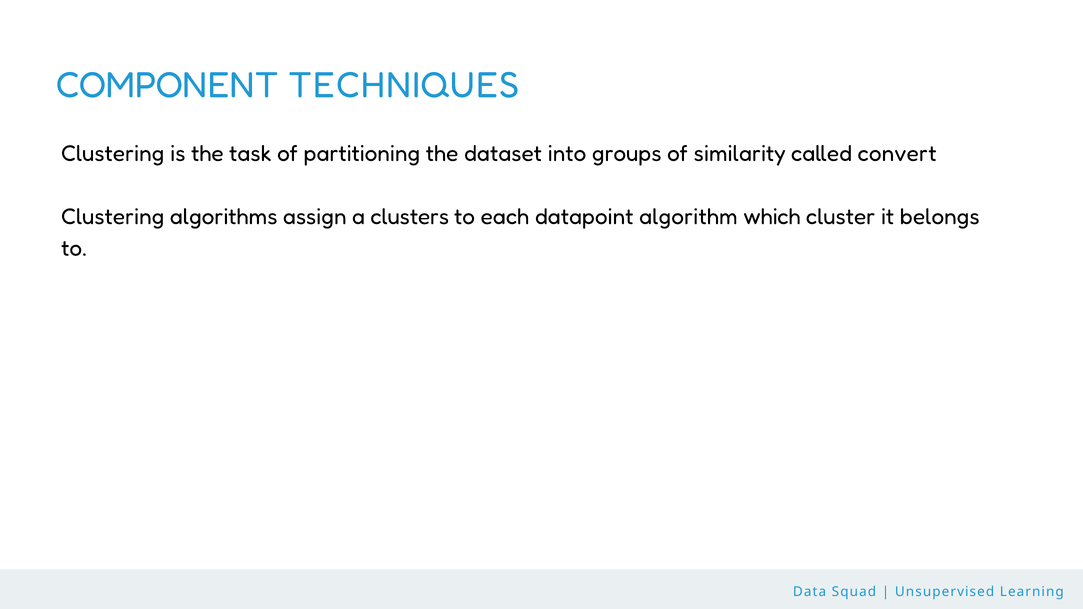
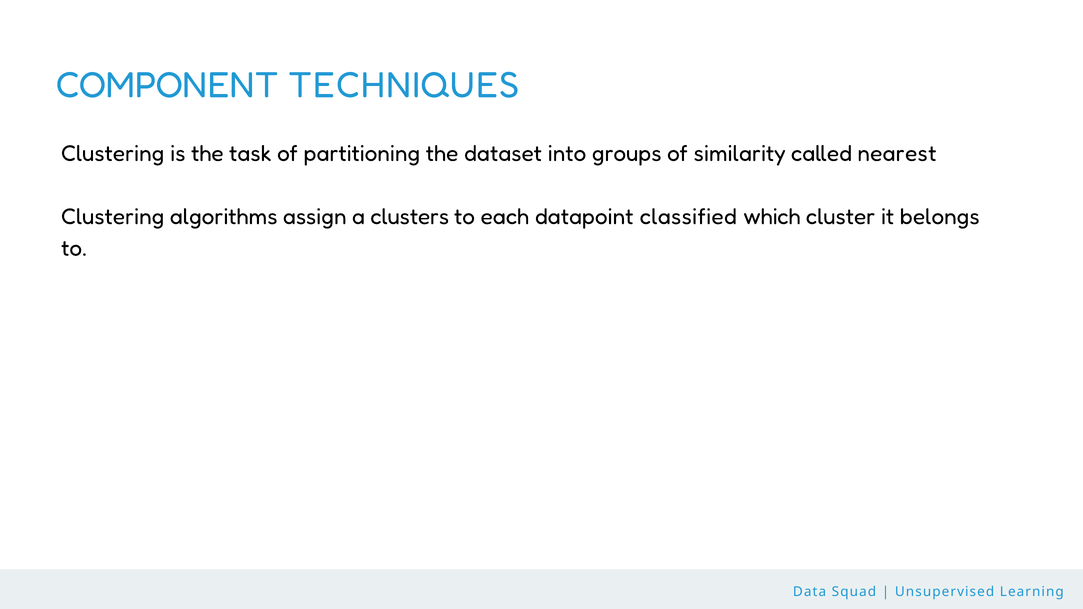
convert: convert -> nearest
algorithm: algorithm -> classified
